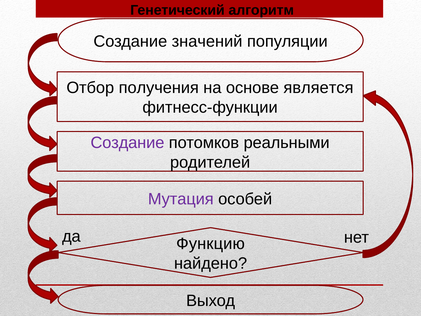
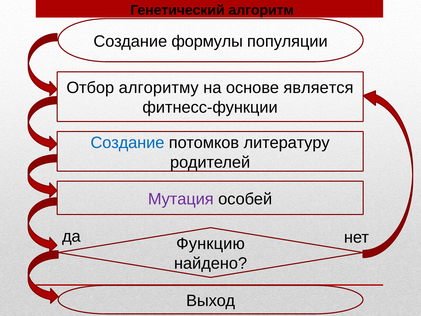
значений: значений -> формулы
получения: получения -> алгоритму
Создание at (127, 143) colour: purple -> blue
реальными: реальными -> литературу
